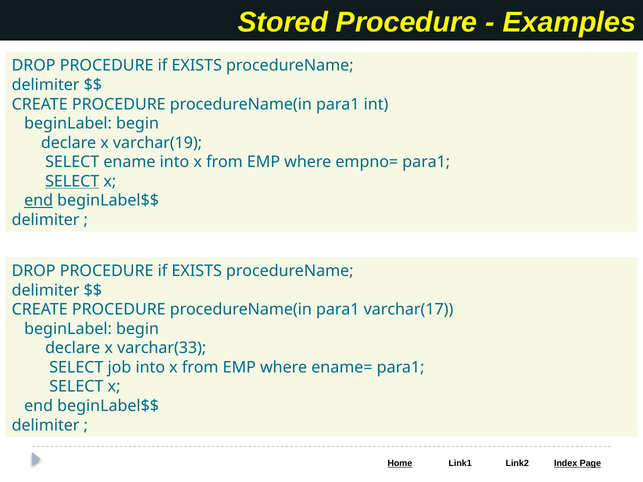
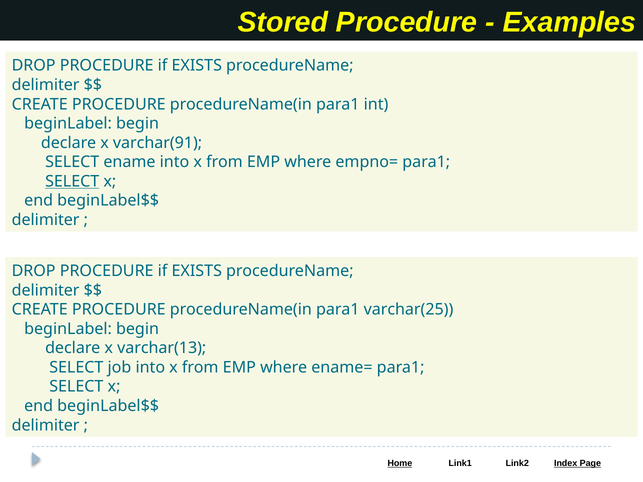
varchar(19: varchar(19 -> varchar(91
end at (39, 201) underline: present -> none
varchar(17: varchar(17 -> varchar(25
varchar(33: varchar(33 -> varchar(13
